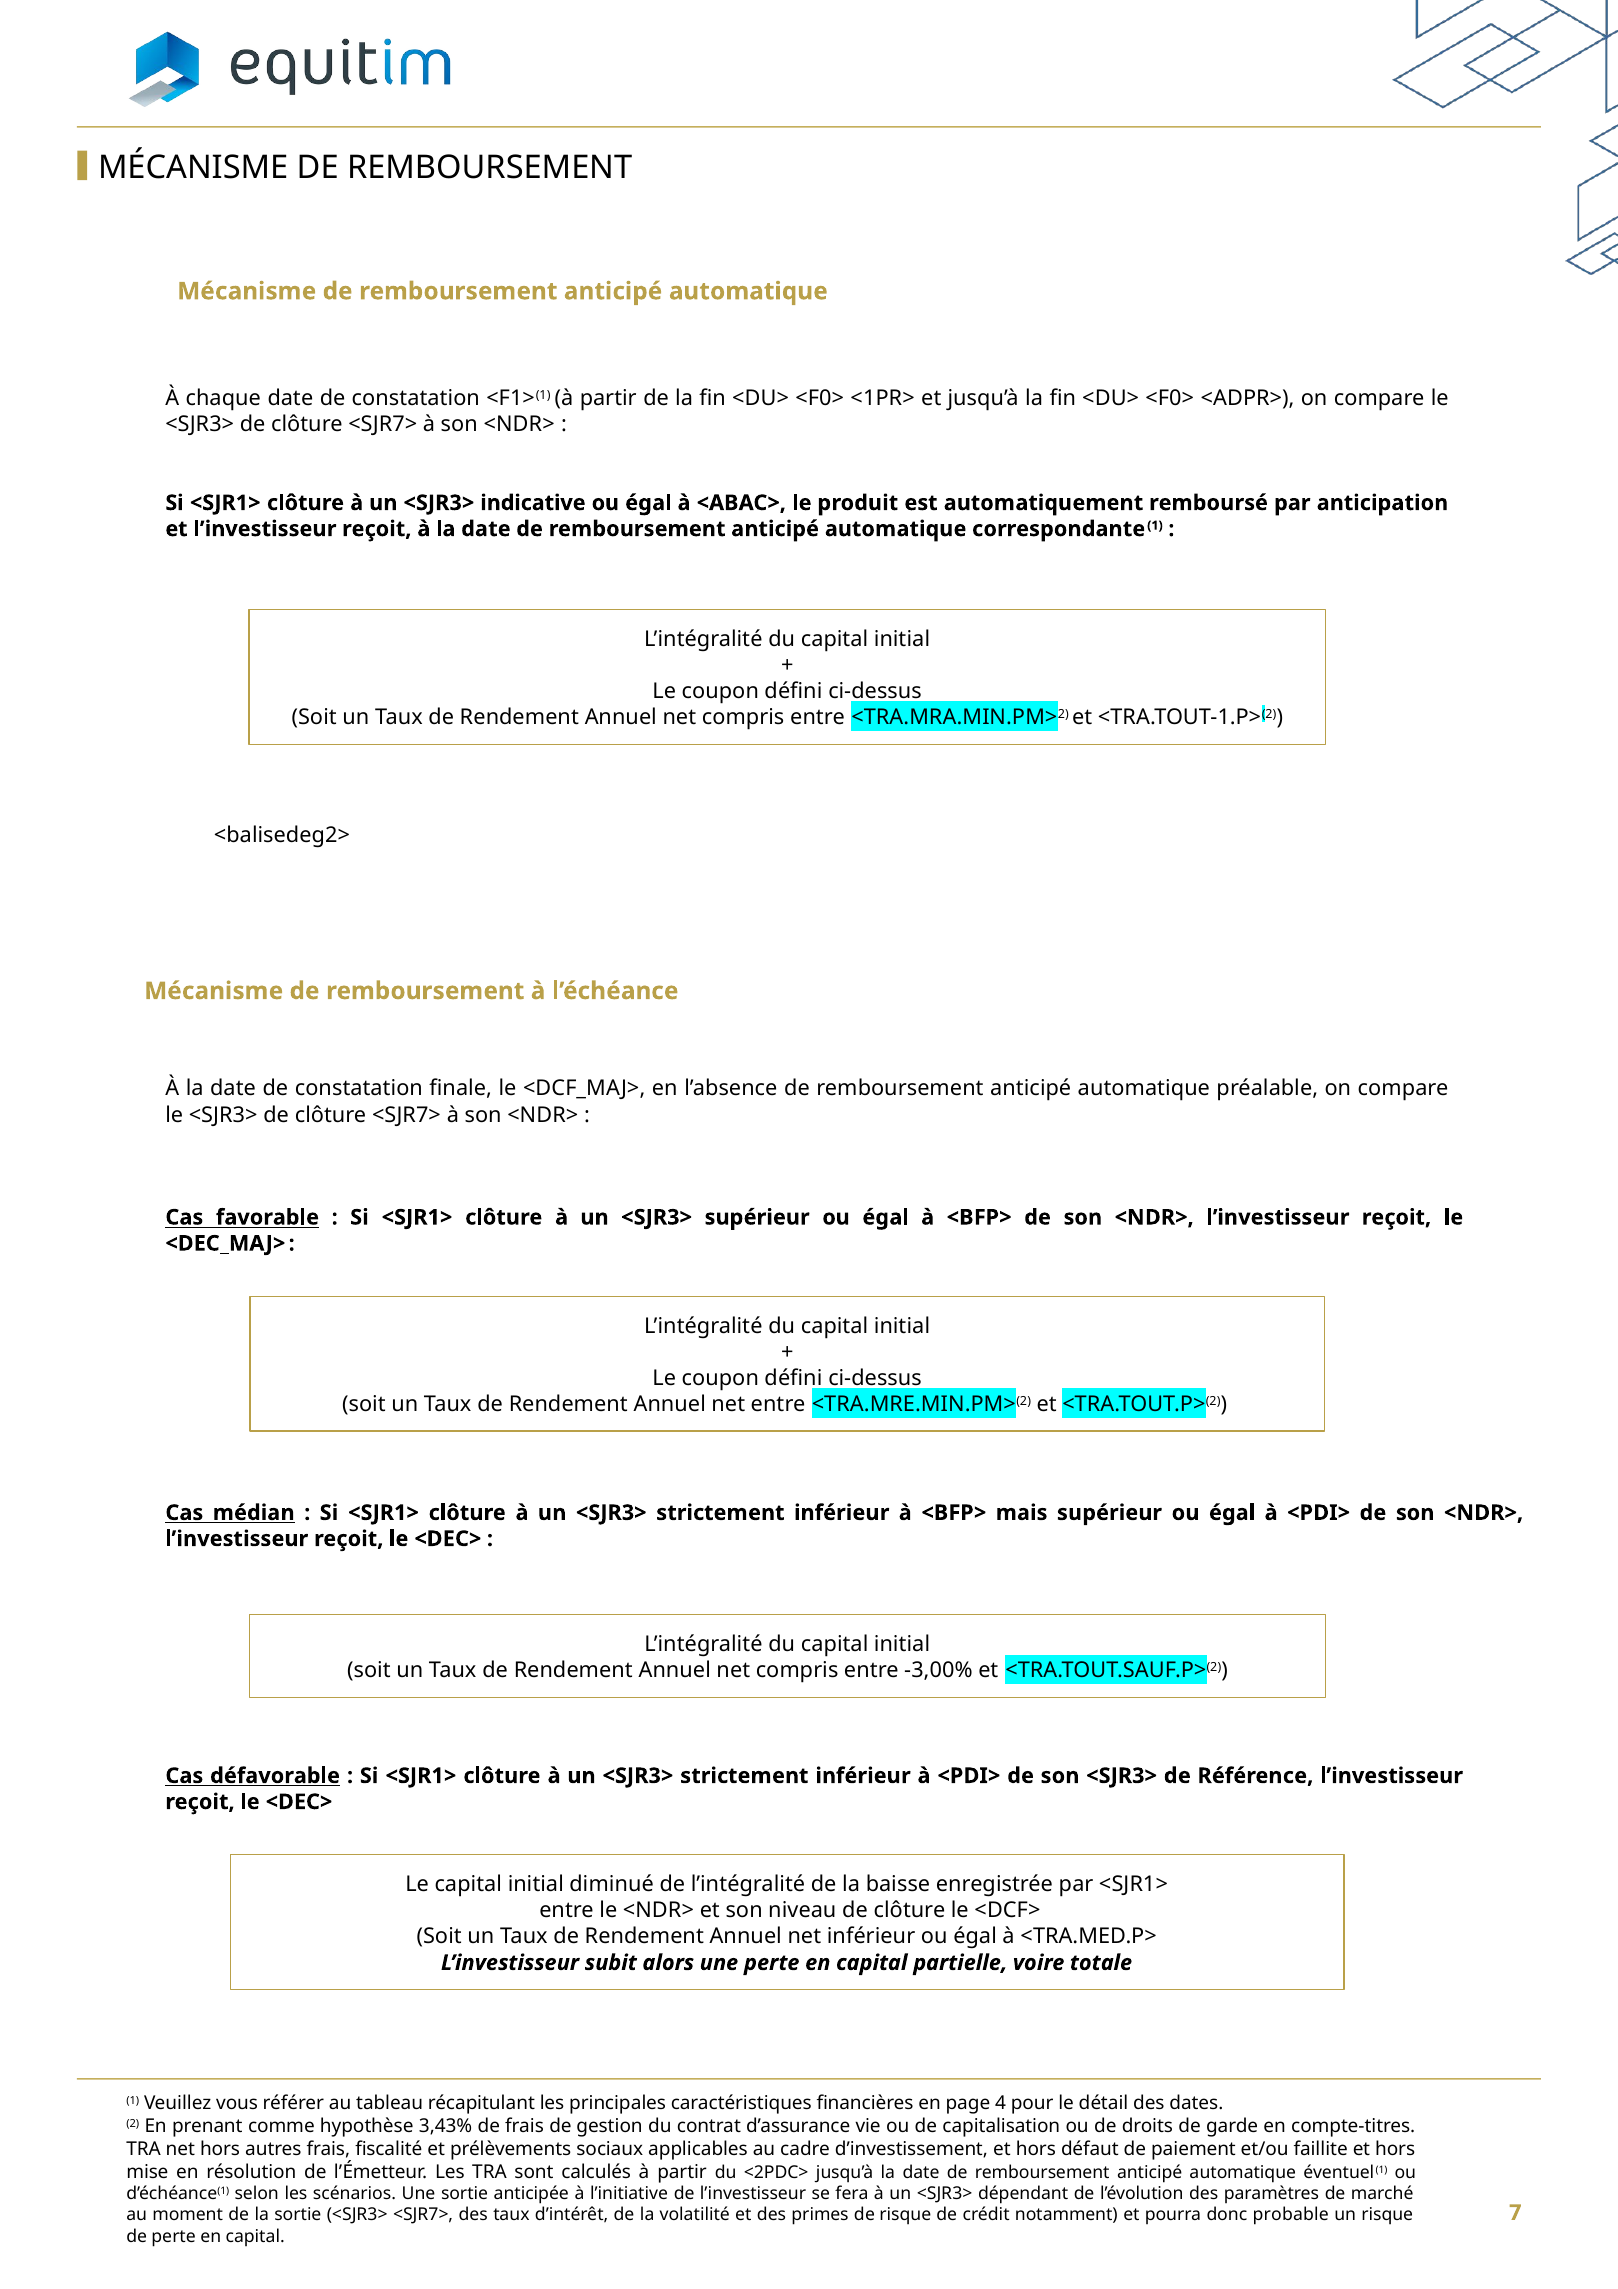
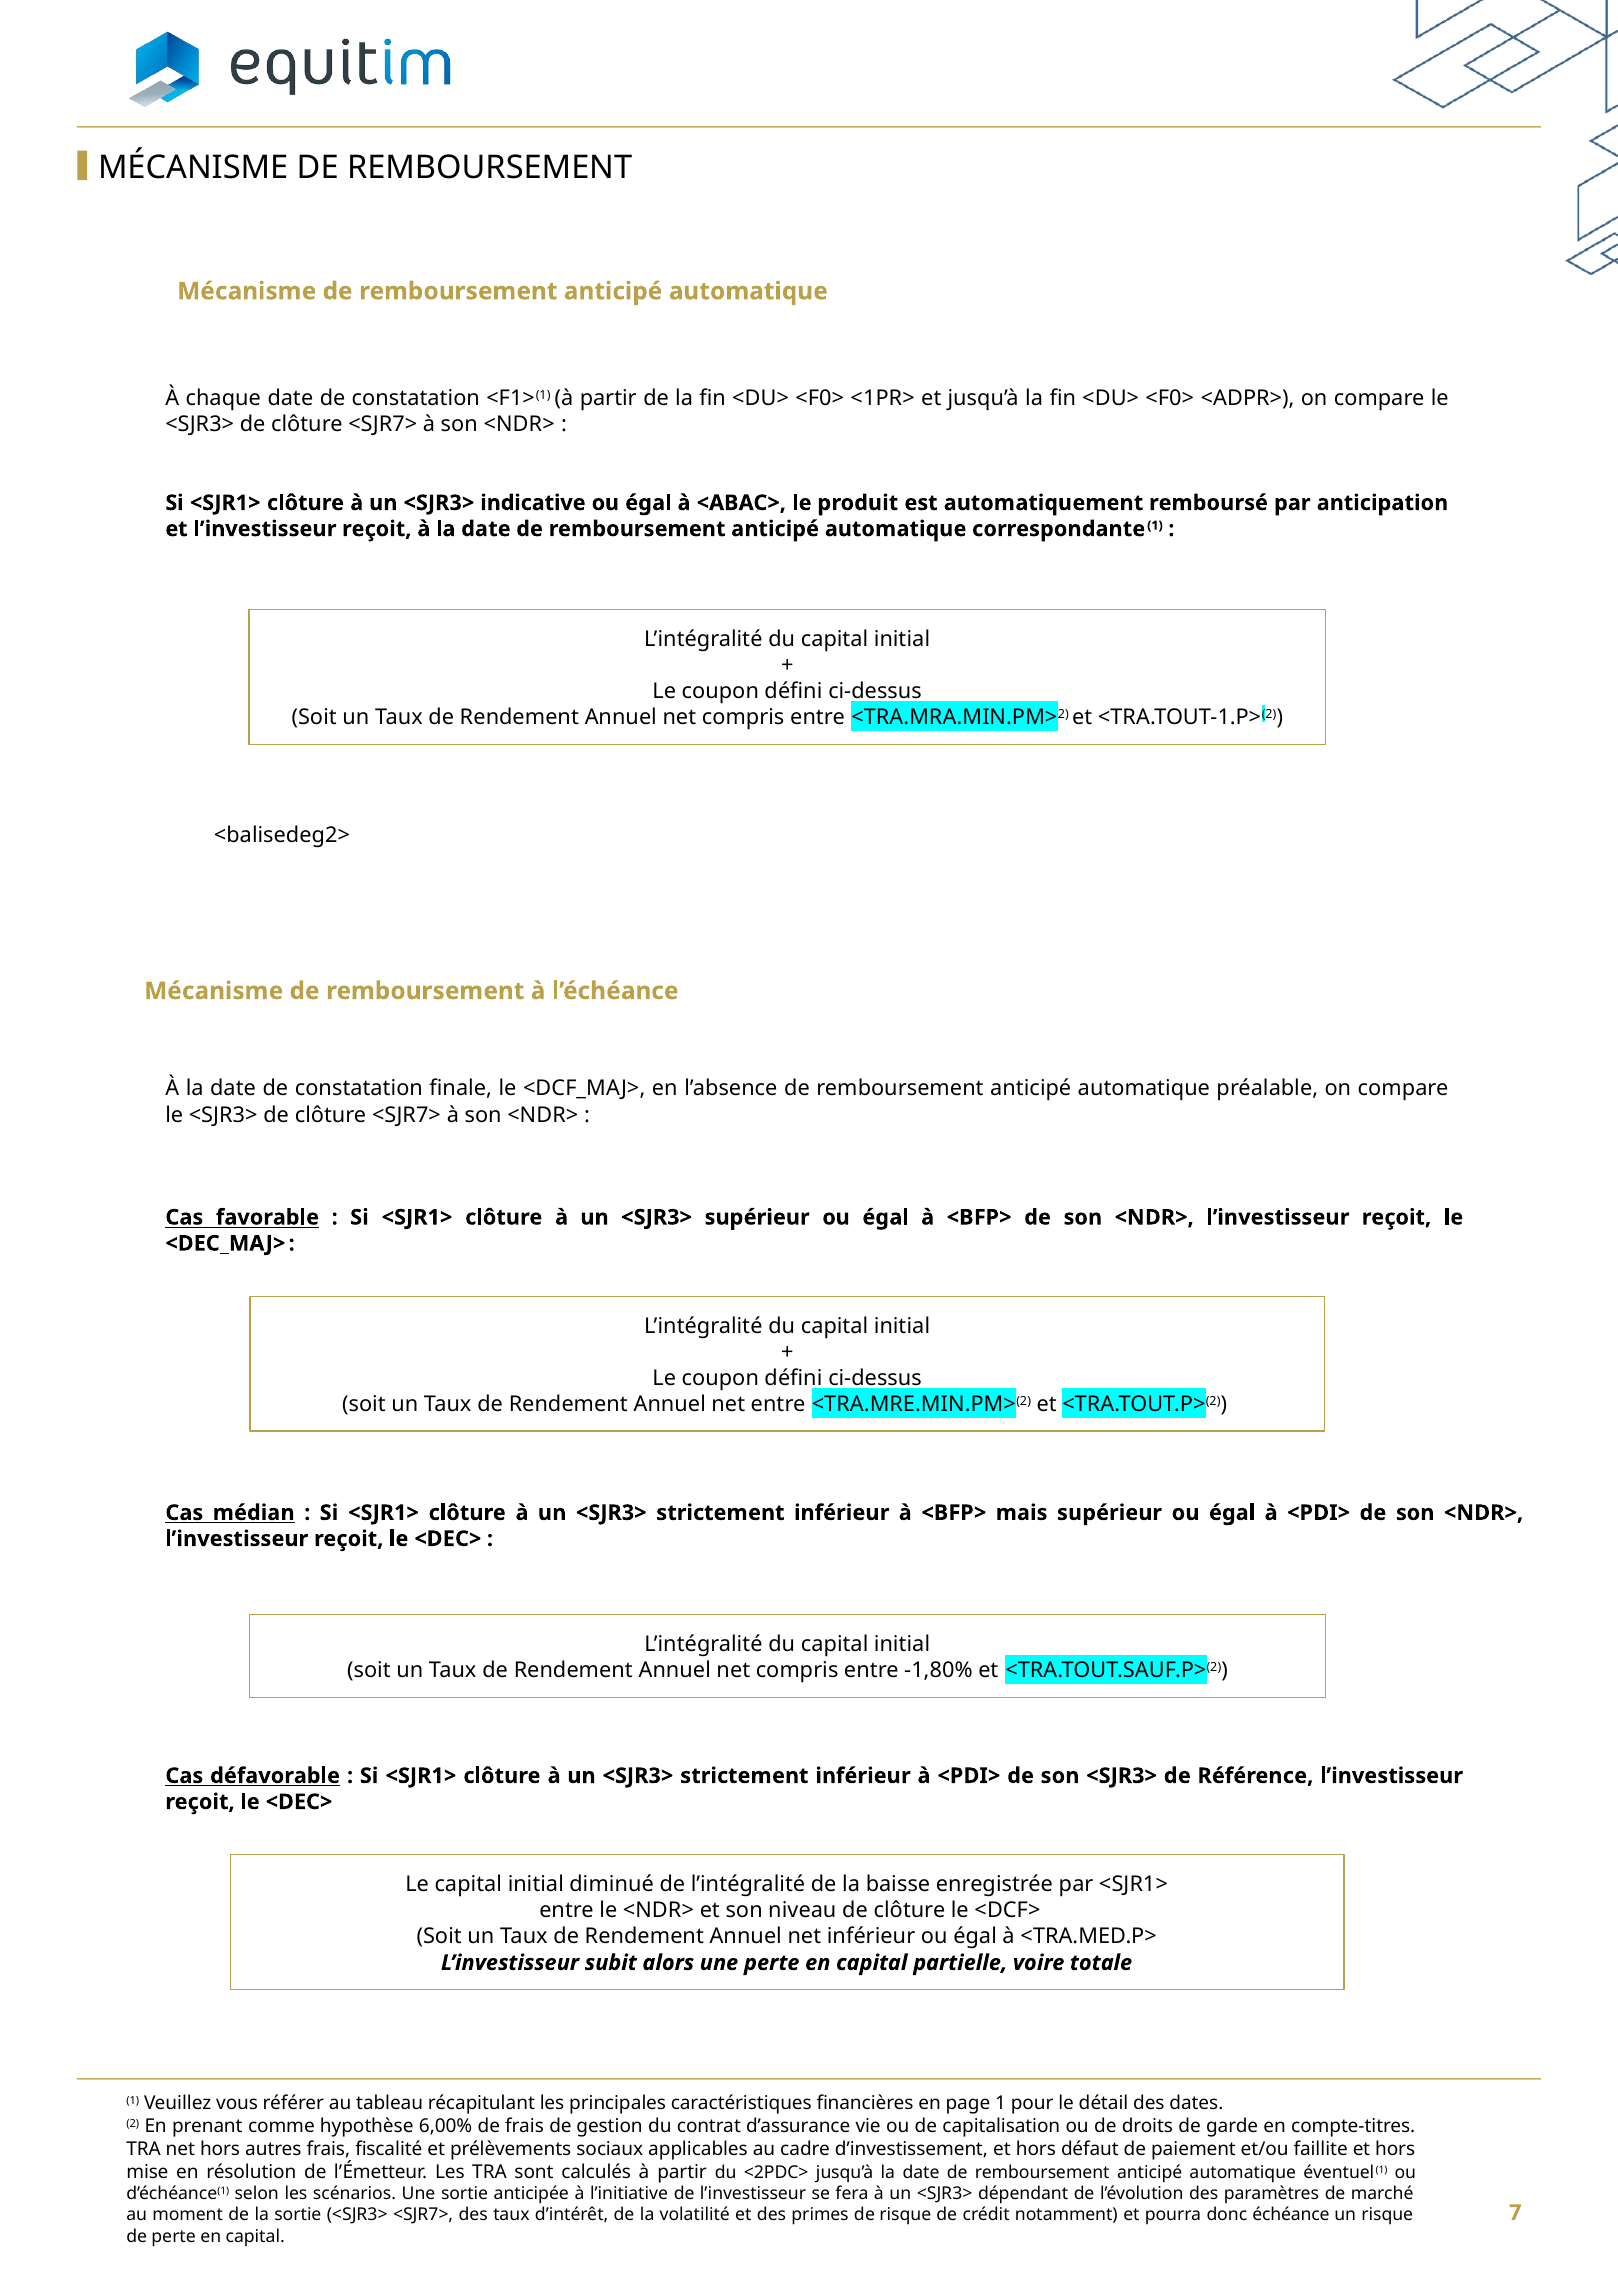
-3,00%: -3,00% -> -1,80%
page 4: 4 -> 1
3,43%: 3,43% -> 6,00%
probable: probable -> échéance
